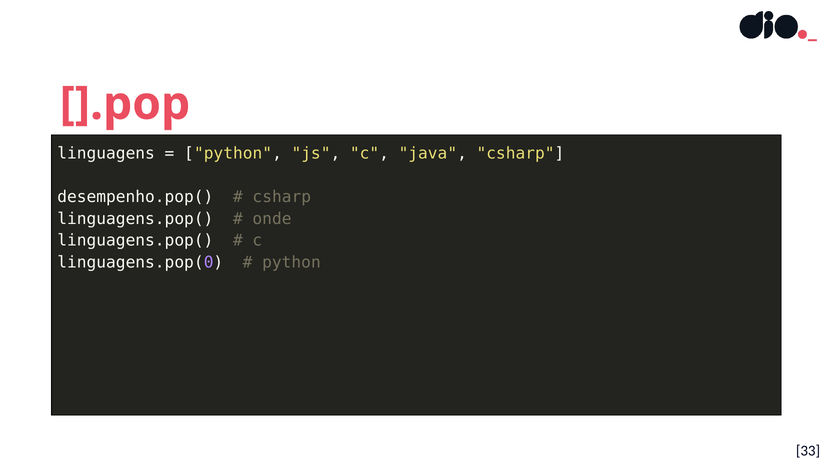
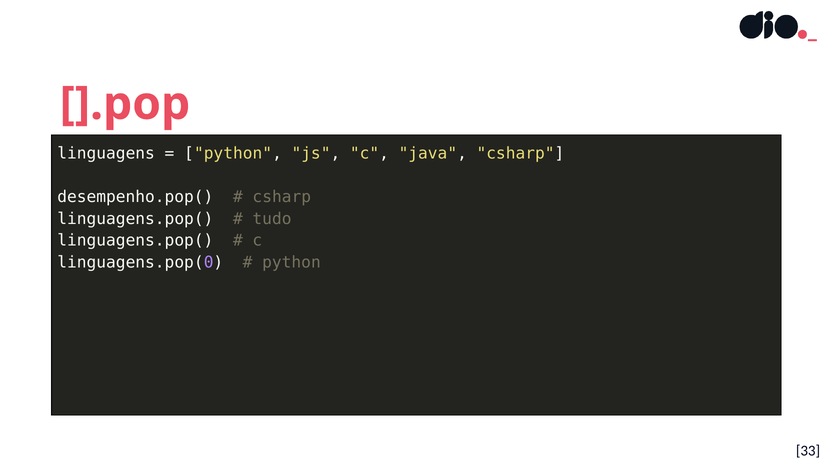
onde: onde -> tudo
